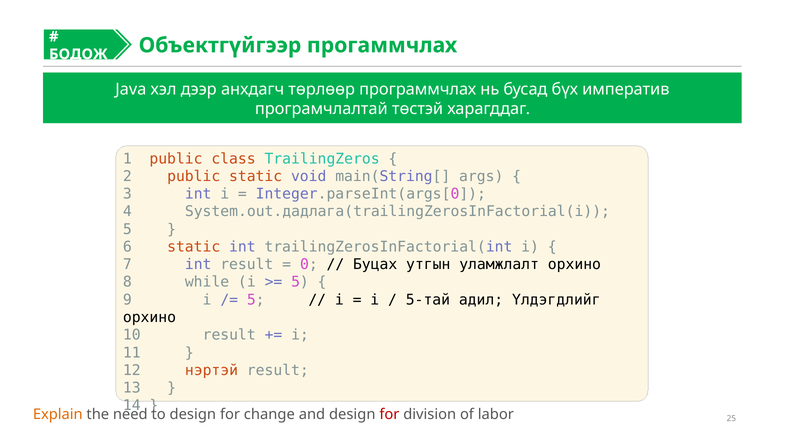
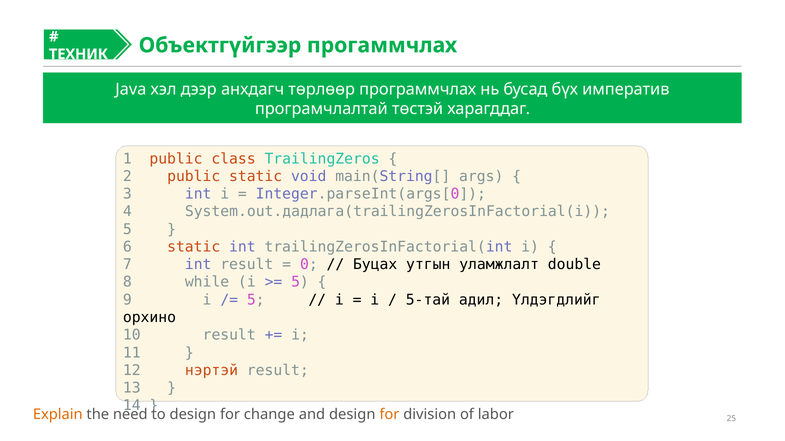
БОДОЖ: БОДОЖ -> ТЕХНИК
уламжлалт орхино: орхино -> double
for at (389, 415) colour: red -> orange
